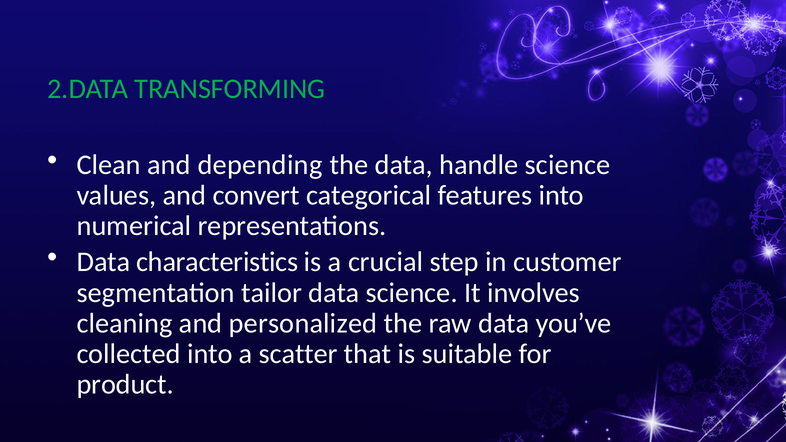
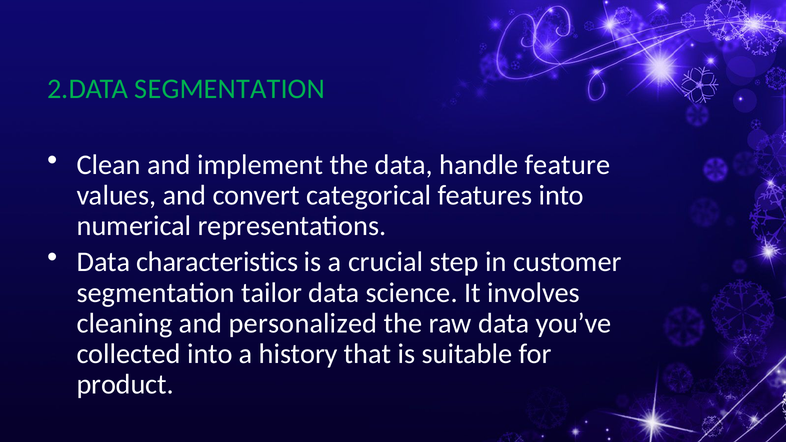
2.DATA TRANSFORMING: TRANSFORMING -> SEGMENTATION
depending: depending -> implement
handle science: science -> feature
scatter: scatter -> history
